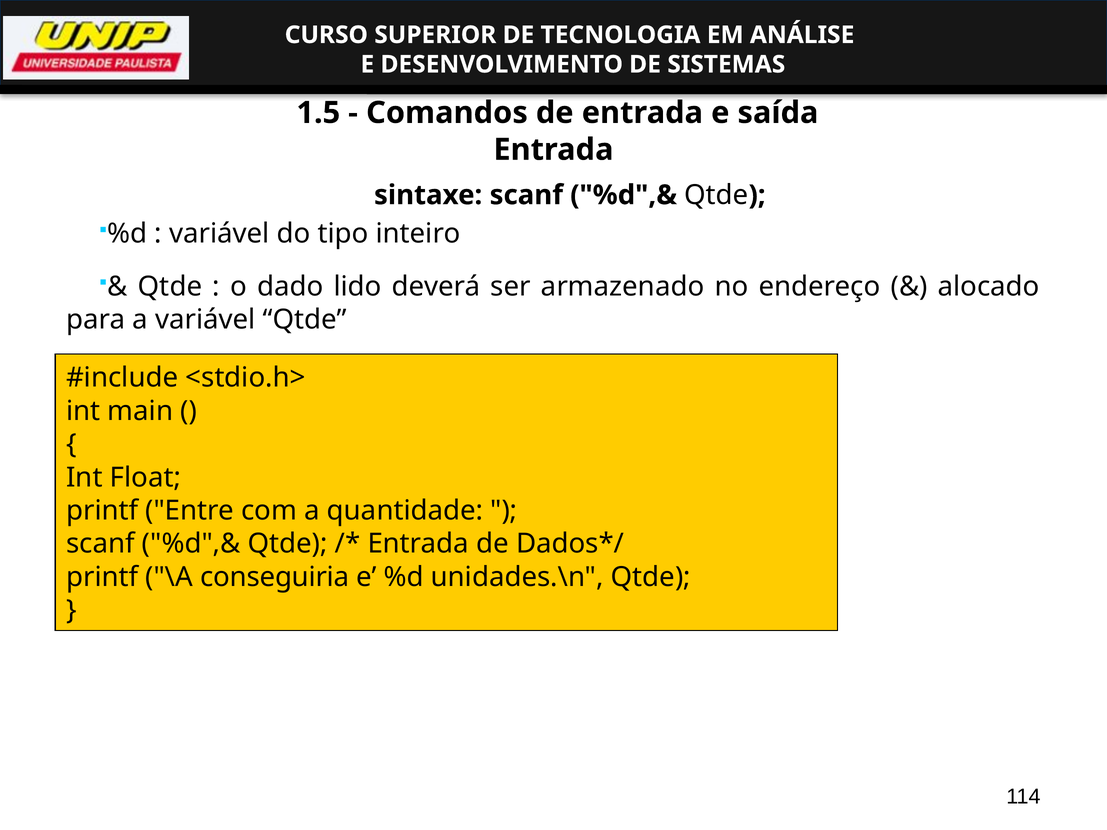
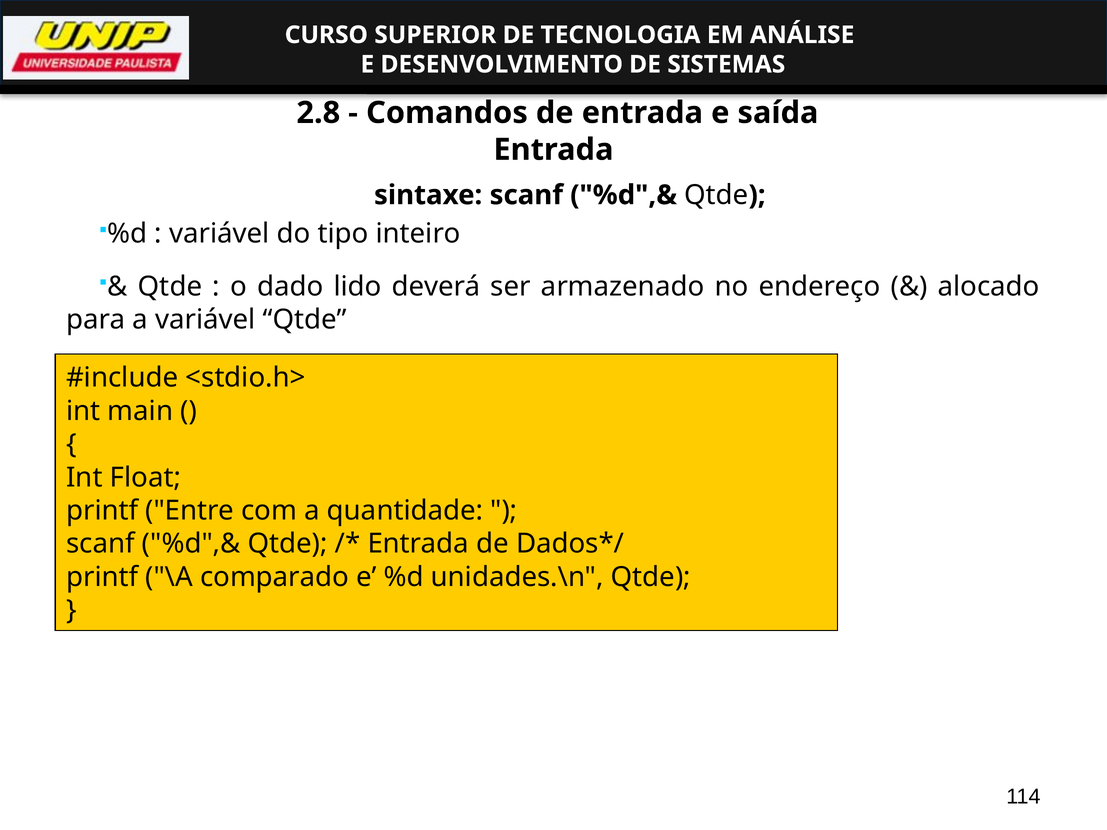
1.5: 1.5 -> 2.8
conseguiria: conseguiria -> comparado
